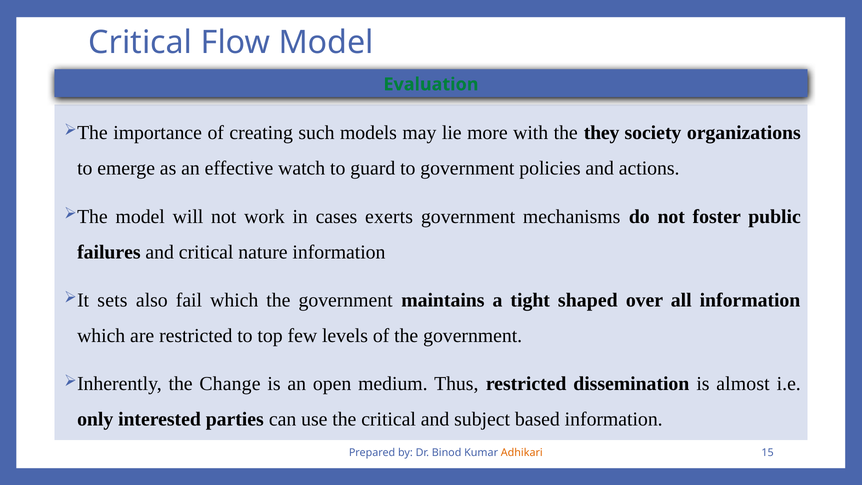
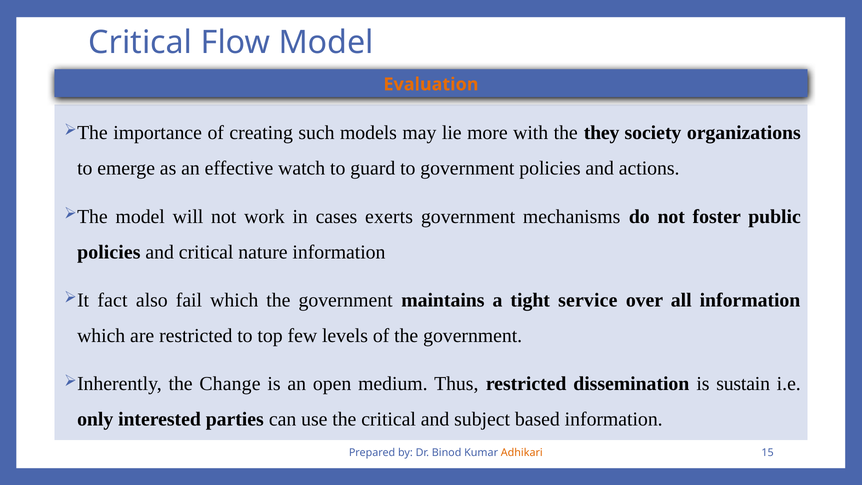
Evaluation colour: green -> orange
failures at (109, 252): failures -> policies
sets: sets -> fact
shaped: shaped -> service
almost: almost -> sustain
